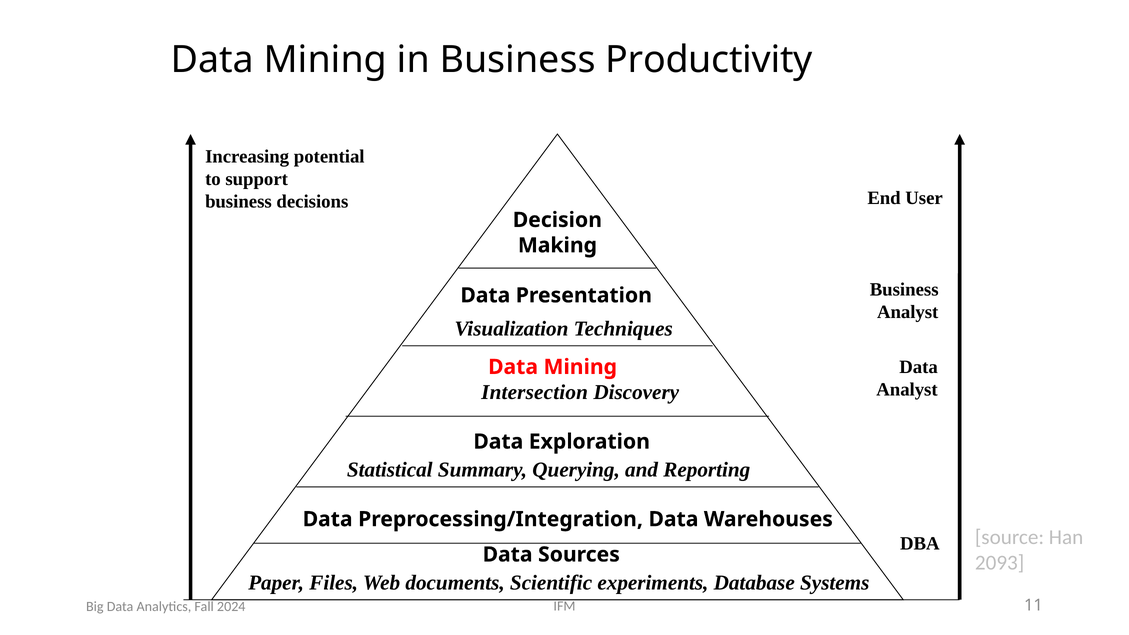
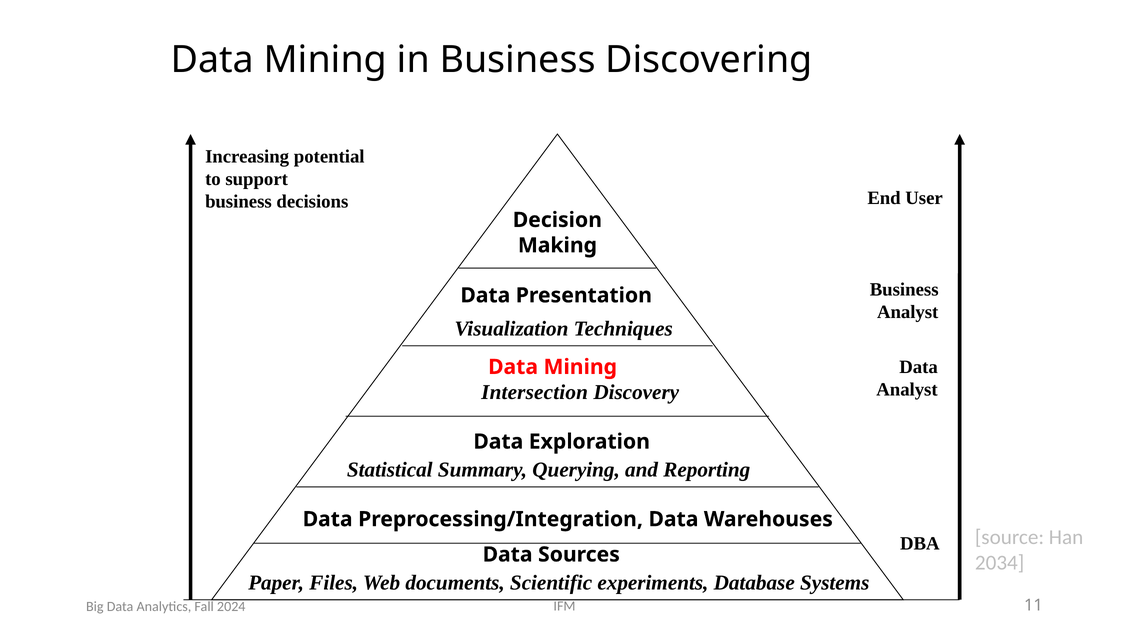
Productivity: Productivity -> Discovering
2093: 2093 -> 2034
